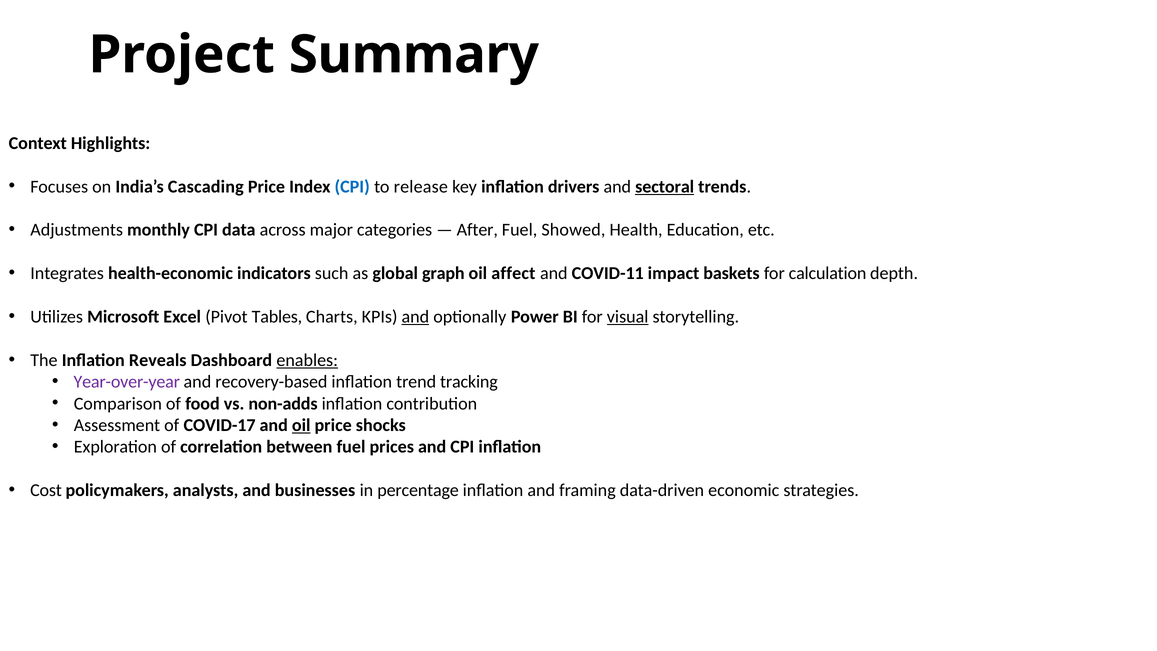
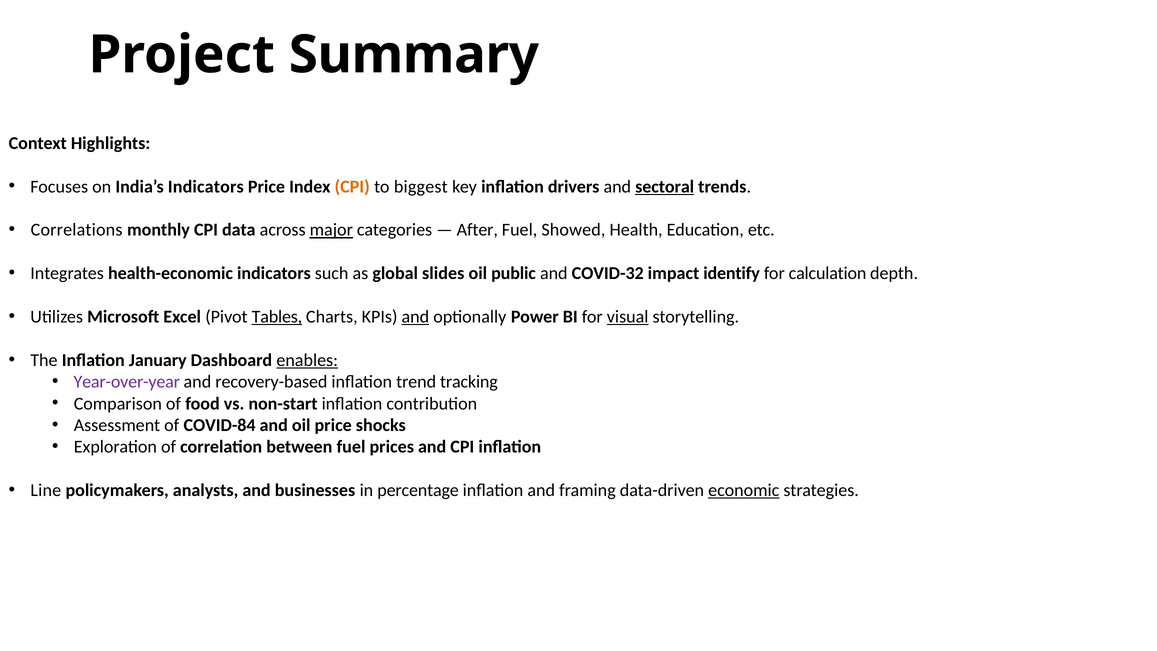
India’s Cascading: Cascading -> Indicators
CPI at (352, 187) colour: blue -> orange
release: release -> biggest
Adjustments: Adjustments -> Correlations
major underline: none -> present
graph: graph -> slides
affect: affect -> public
COVID-11: COVID-11 -> COVID-32
baskets: baskets -> identify
Tables underline: none -> present
Reveals: Reveals -> January
non-adds: non-adds -> non-start
COVID-17: COVID-17 -> COVID-84
oil at (301, 425) underline: present -> none
Cost: Cost -> Line
economic underline: none -> present
